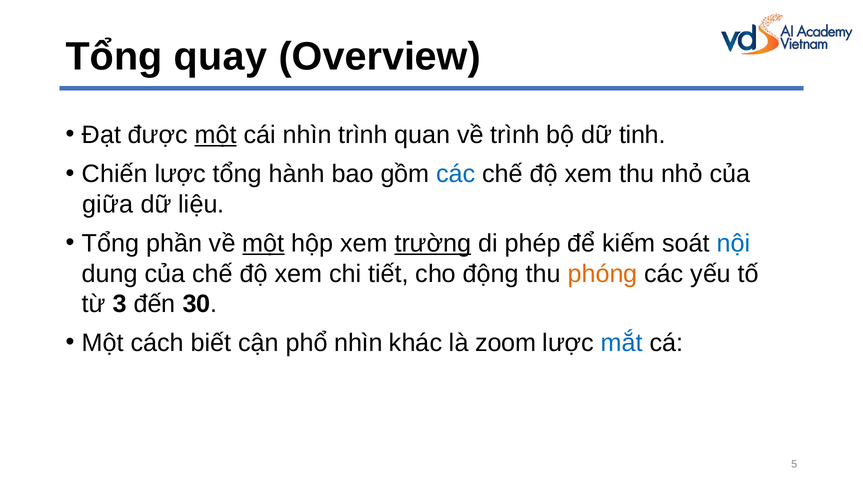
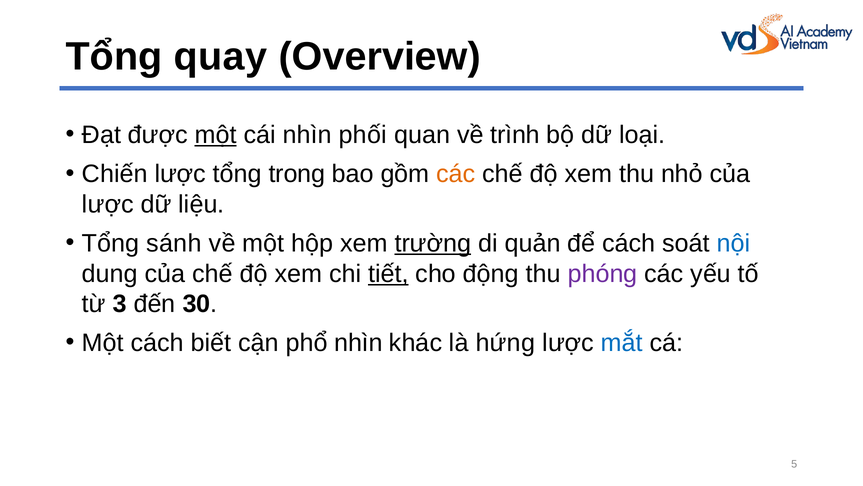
nhìn trình: trình -> phối
tinh: tinh -> loại
hành: hành -> trong
các at (456, 174) colour: blue -> orange
giữa at (108, 204): giữa -> lược
phần: phần -> sánh
một at (263, 243) underline: present -> none
phép: phép -> quản
để kiếm: kiếm -> cách
tiết underline: none -> present
phóng colour: orange -> purple
zoom: zoom -> hứng
